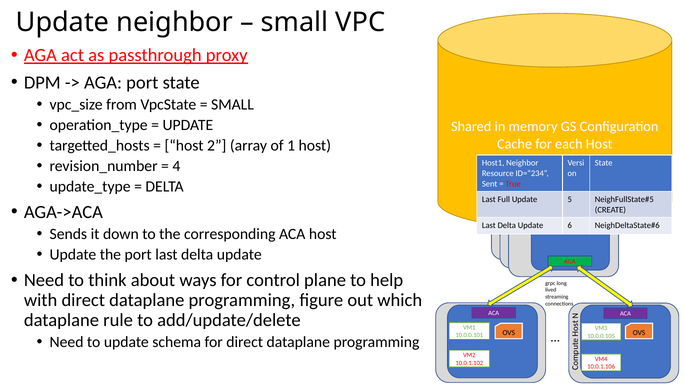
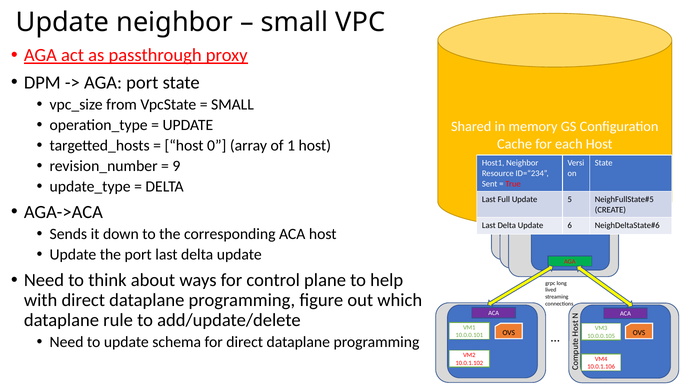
2: 2 -> 0
4: 4 -> 9
